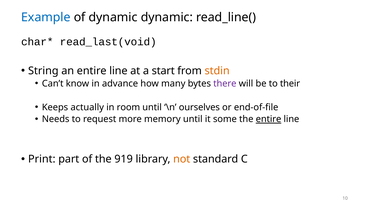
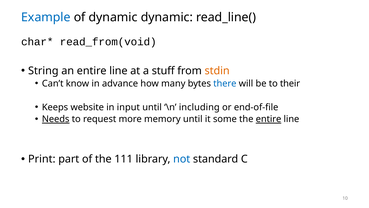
read_last(void: read_last(void -> read_from(void
start: start -> stuff
there colour: purple -> blue
actually: actually -> website
room: room -> input
ourselves: ourselves -> including
Needs underline: none -> present
919: 919 -> 111
not colour: orange -> blue
